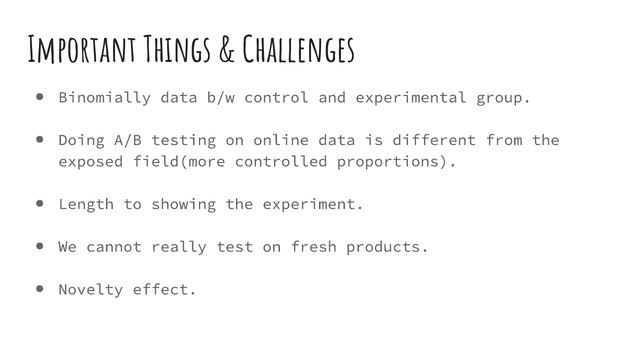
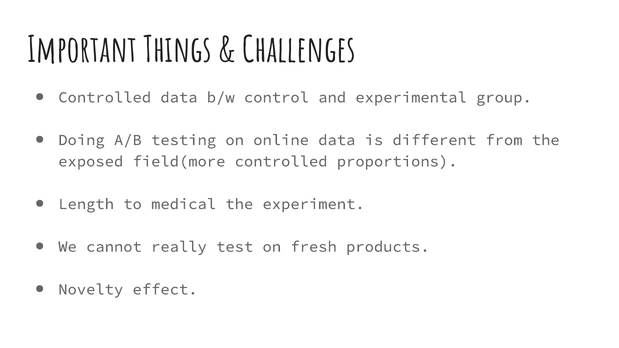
Binomially at (105, 97): Binomially -> Controlled
showing: showing -> medical
